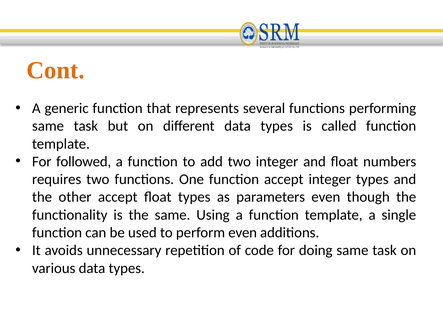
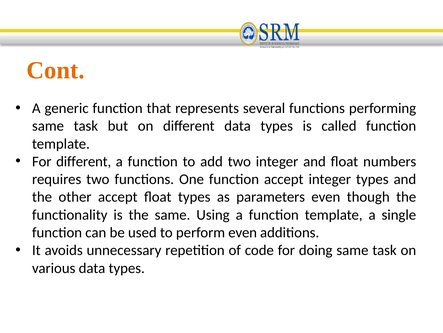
For followed: followed -> different
